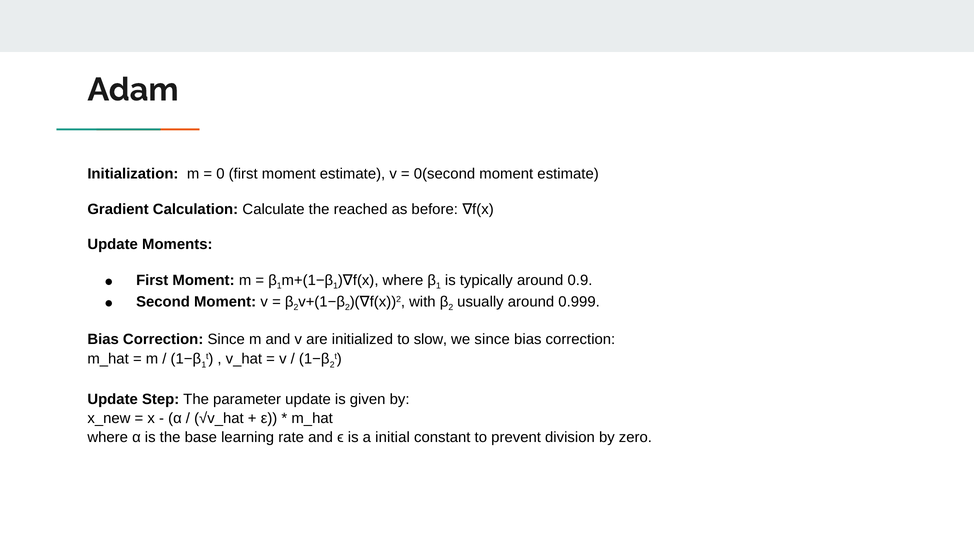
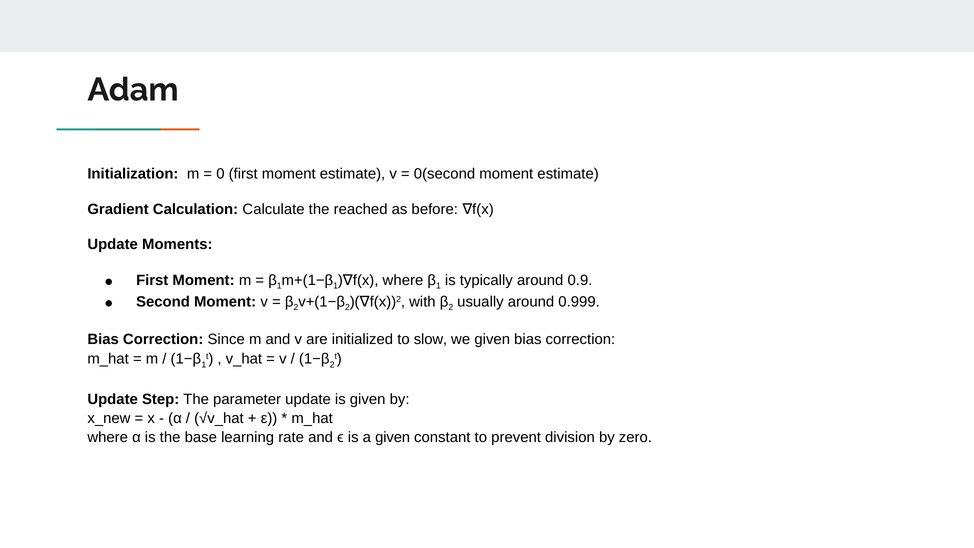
we since: since -> given
a initial: initial -> given
